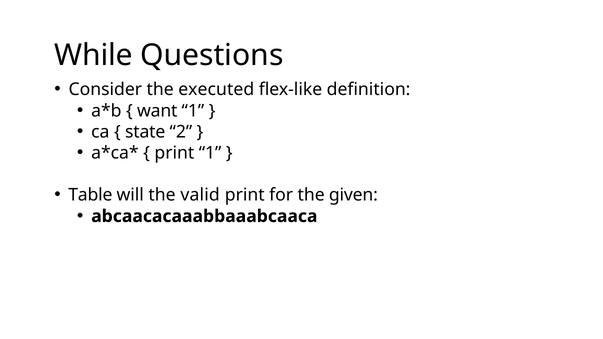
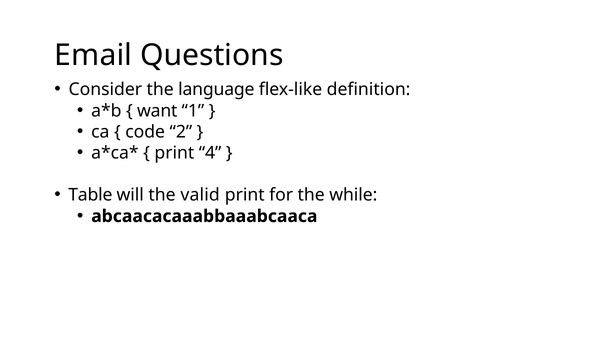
While: While -> Email
executed: executed -> language
state: state -> code
print 1: 1 -> 4
given: given -> while
